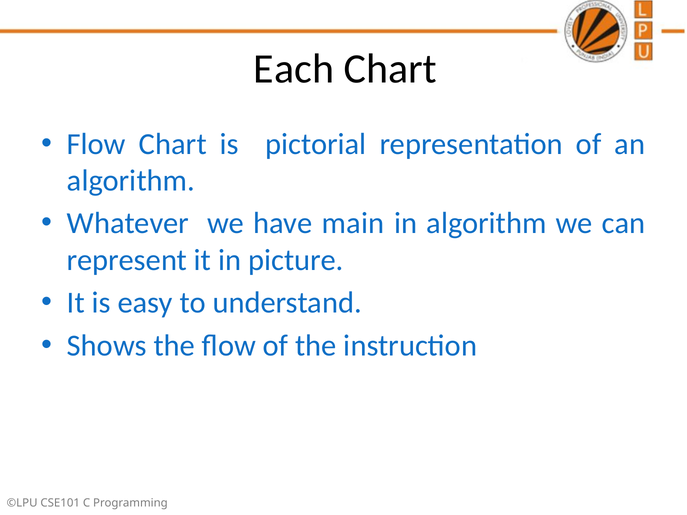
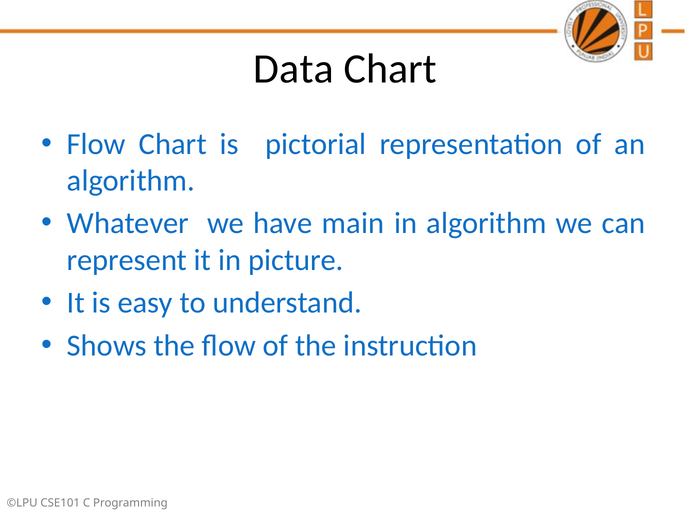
Each: Each -> Data
